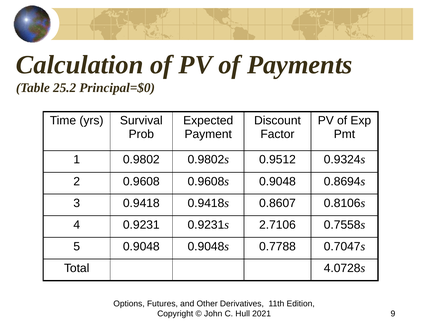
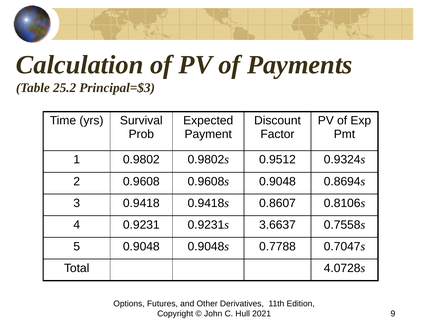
Principal=$0: Principal=$0 -> Principal=$3
2.7106: 2.7106 -> 3.6637
